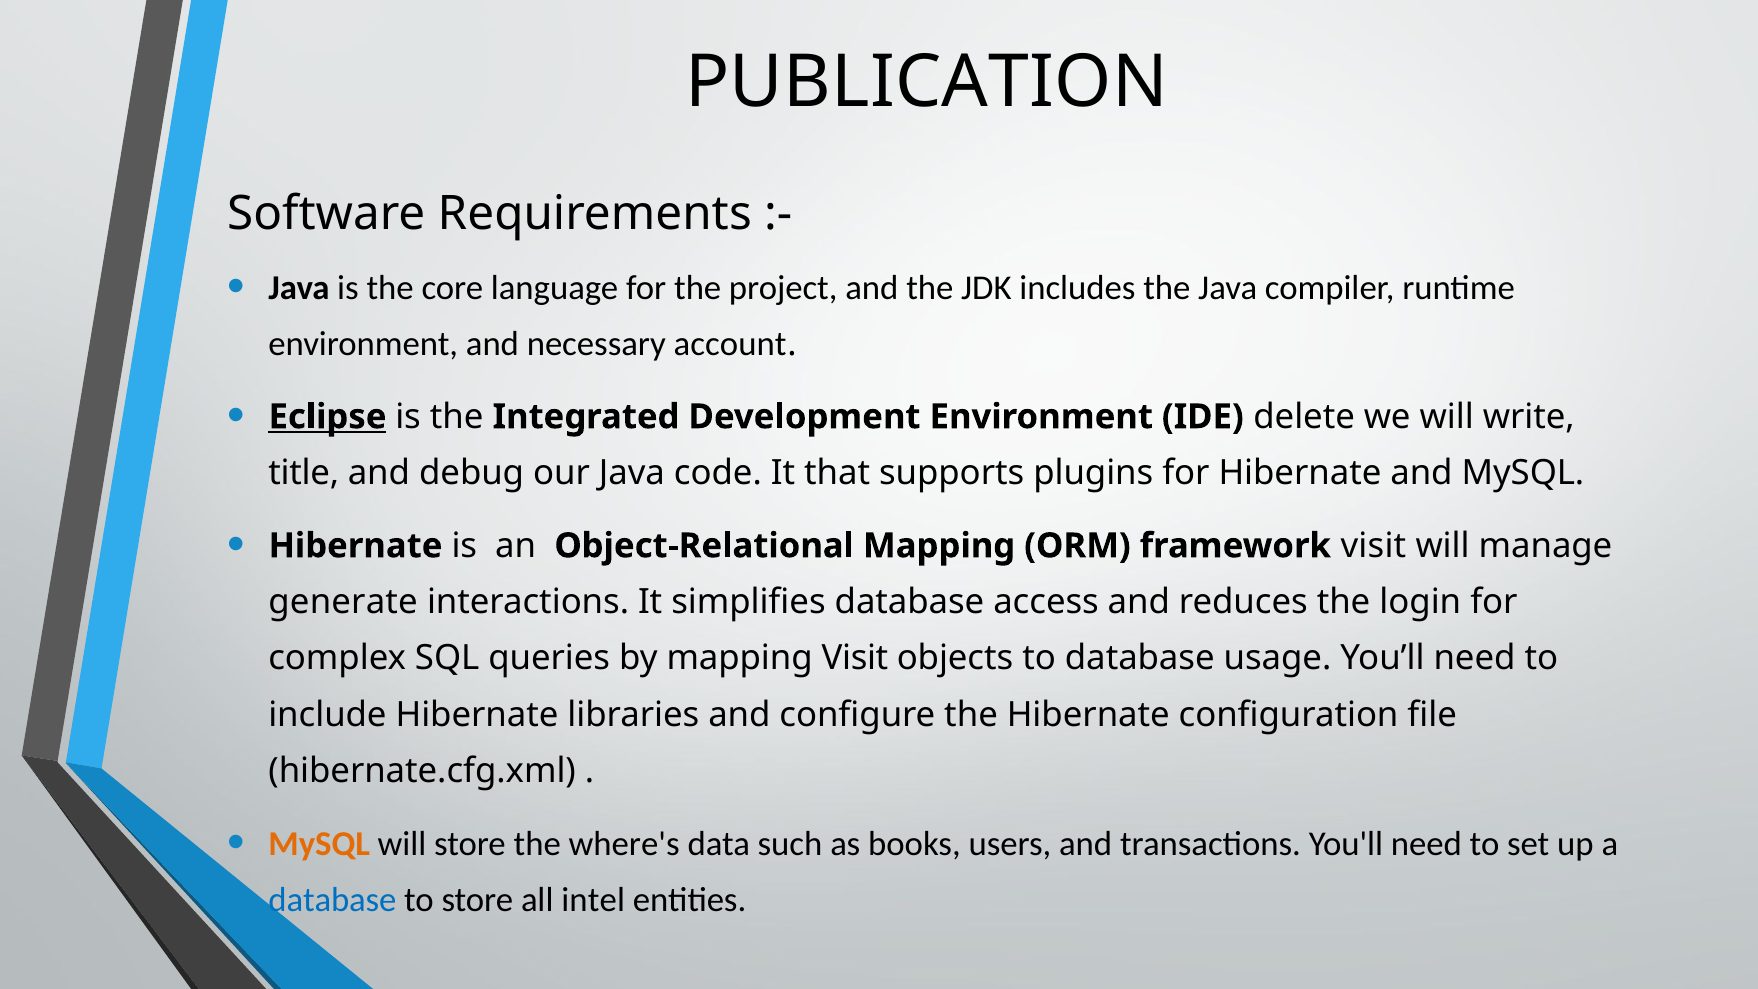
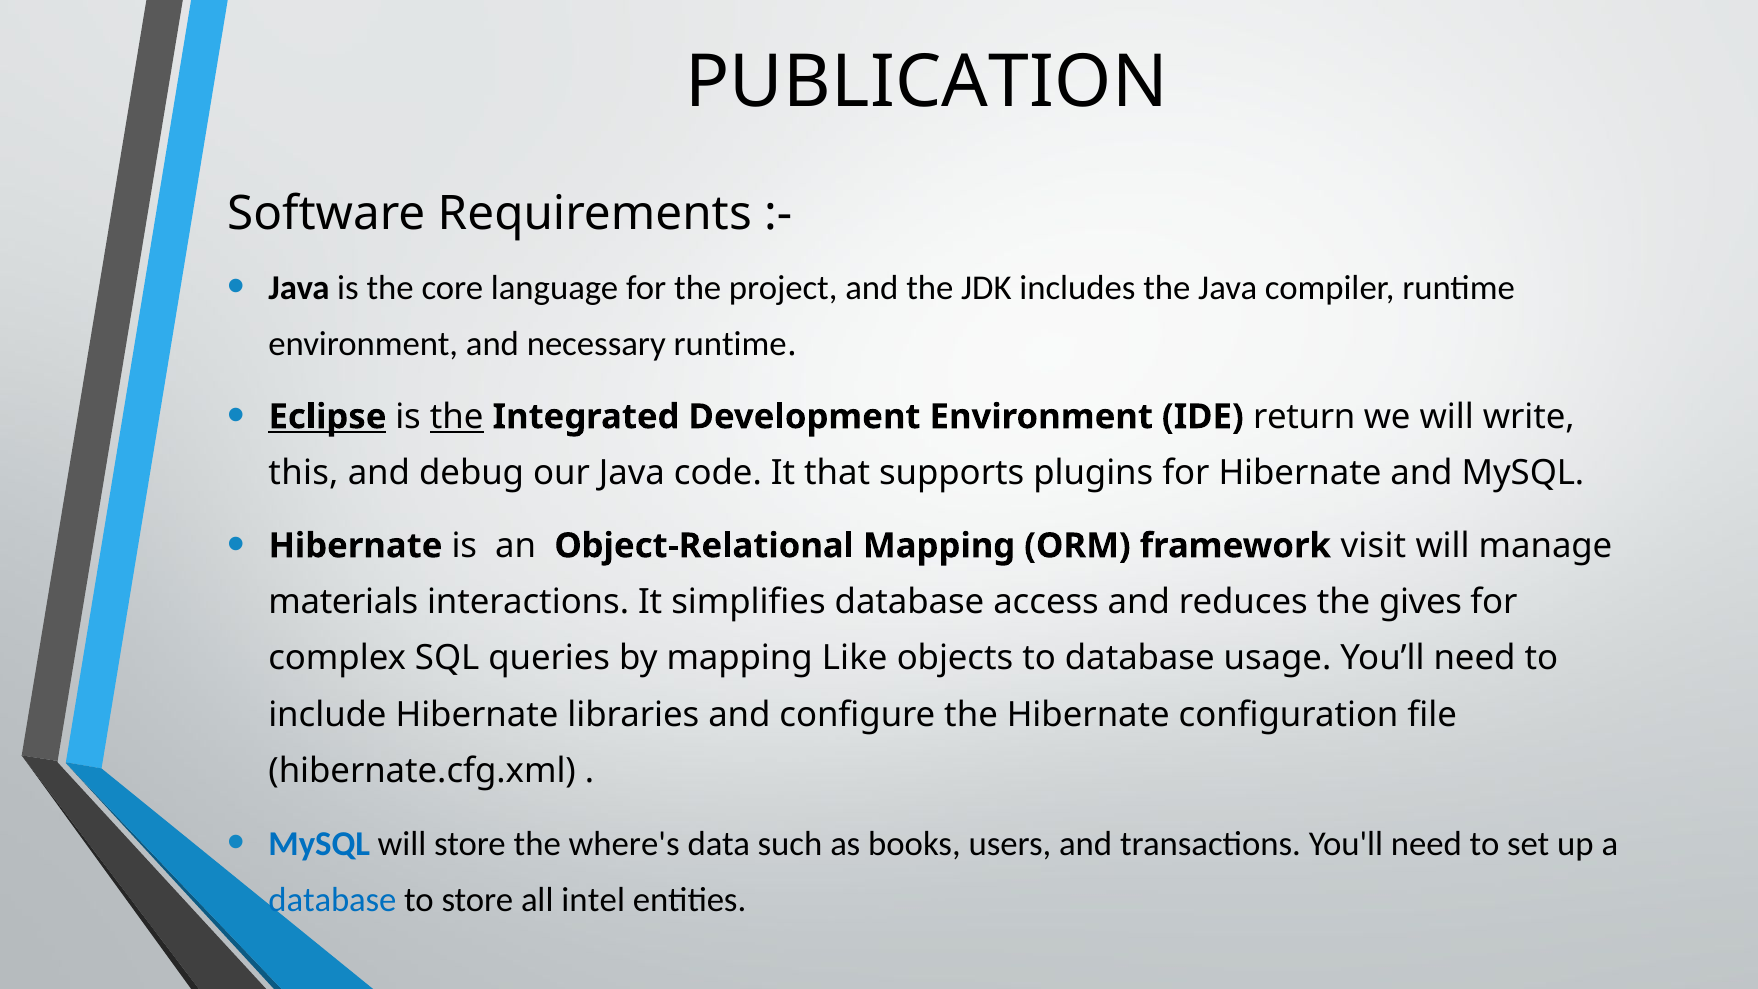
necessary account: account -> runtime
the at (457, 417) underline: none -> present
delete: delete -> return
title: title -> this
generate: generate -> materials
login: login -> gives
mapping Visit: Visit -> Like
MySQL at (319, 844) colour: orange -> blue
